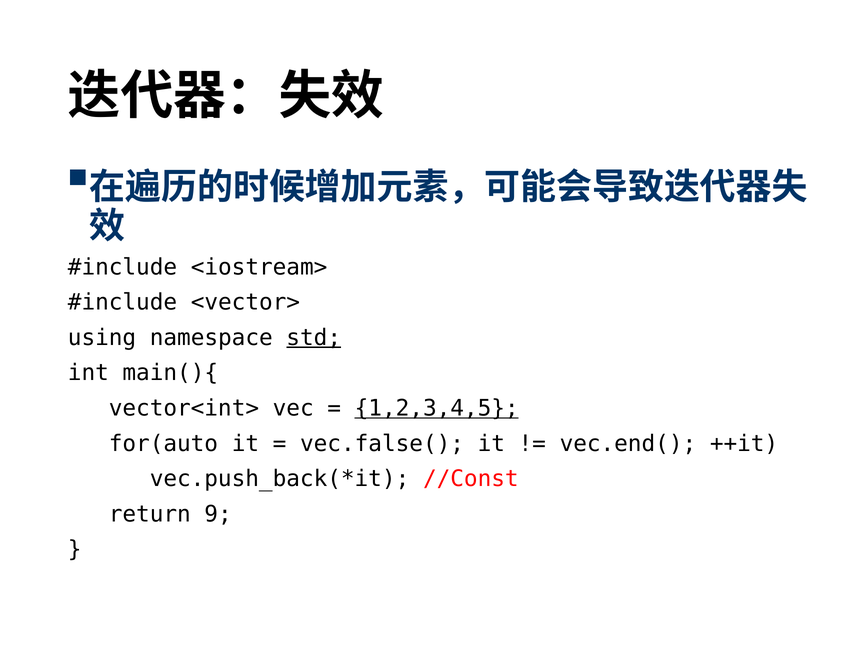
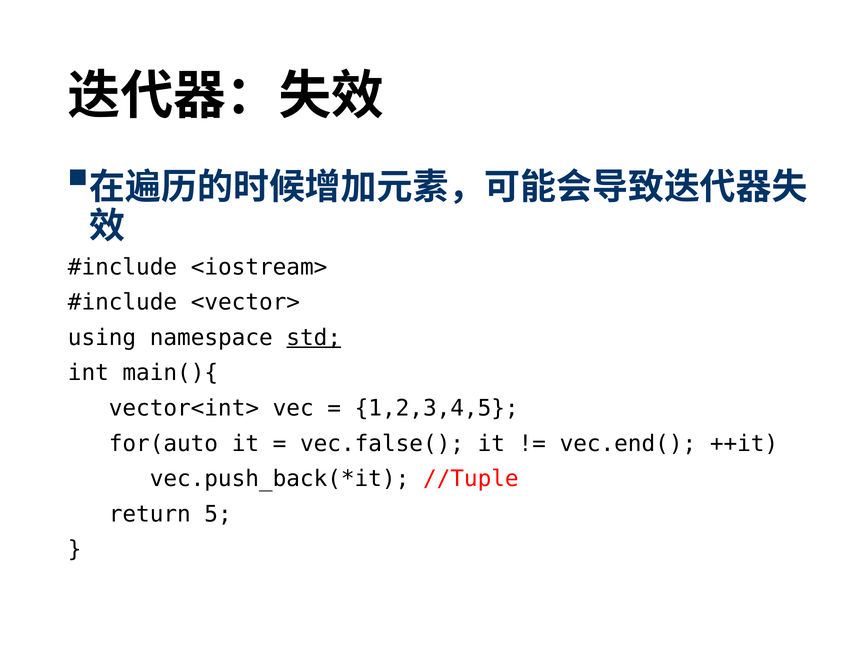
1,2,3,4,5 underline: present -> none
//Const: //Const -> //Tuple
9: 9 -> 5
